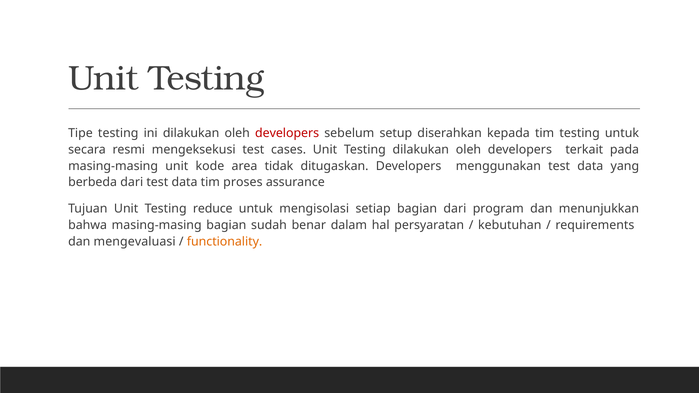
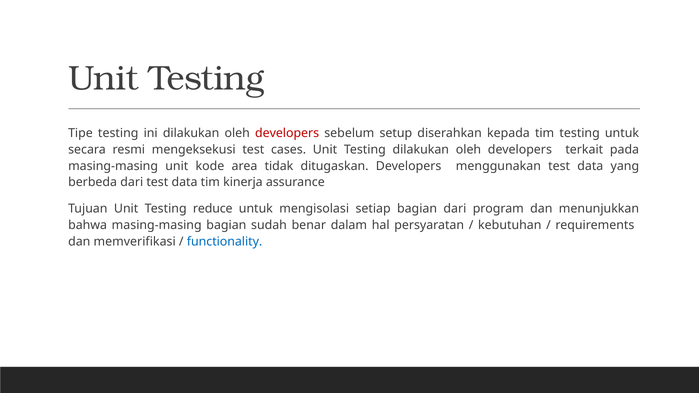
proses: proses -> kinerja
mengevaluasi: mengevaluasi -> memverifikasi
functionality colour: orange -> blue
